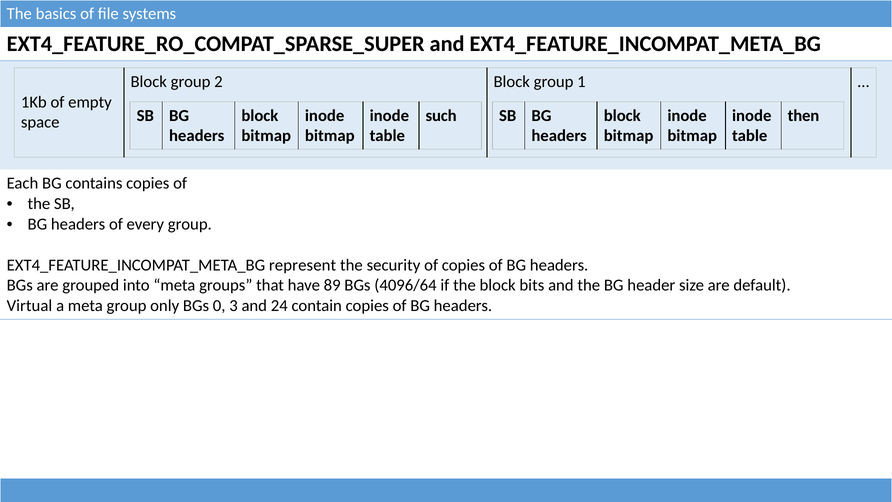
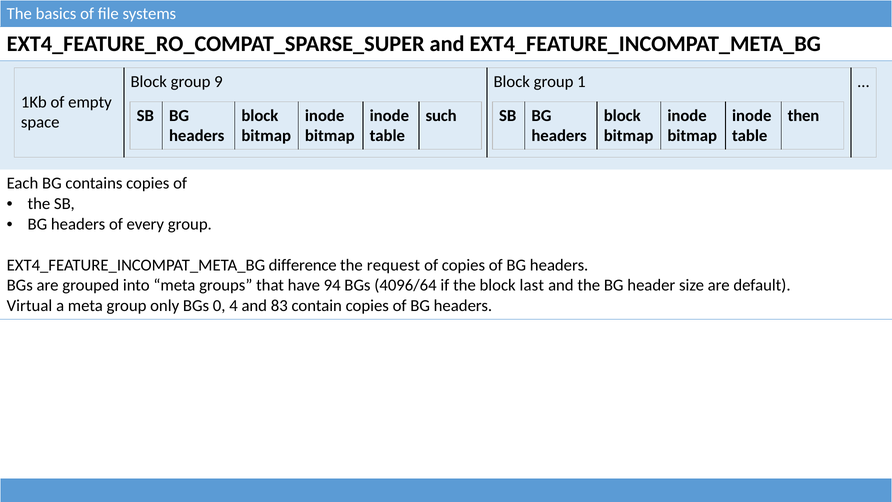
2: 2 -> 9
represent: represent -> difference
security: security -> request
89: 89 -> 94
bits: bits -> last
3: 3 -> 4
24: 24 -> 83
